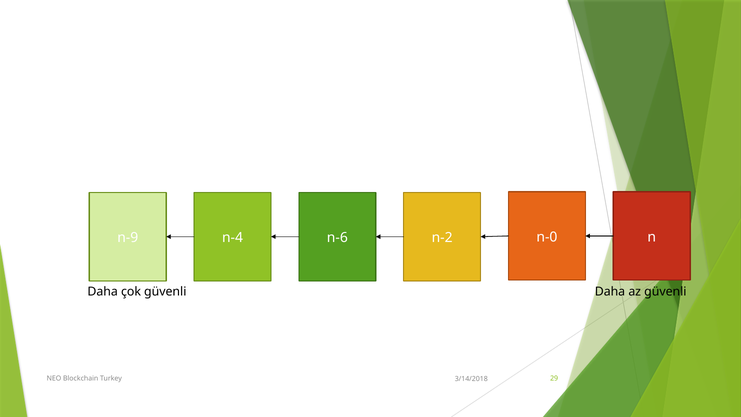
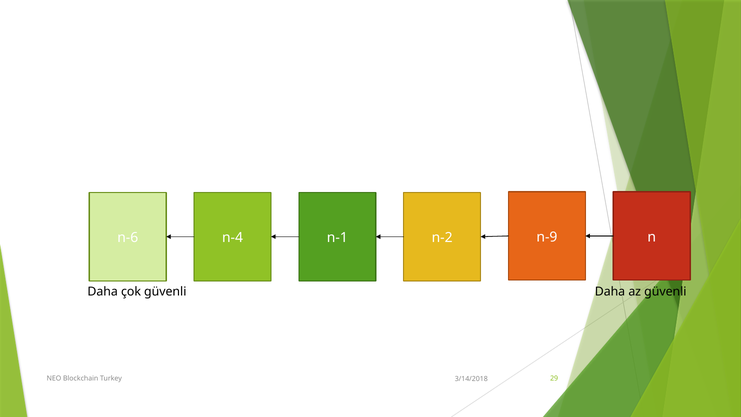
n-9: n-9 -> n-6
n-6: n-6 -> n-1
n-0: n-0 -> n-9
